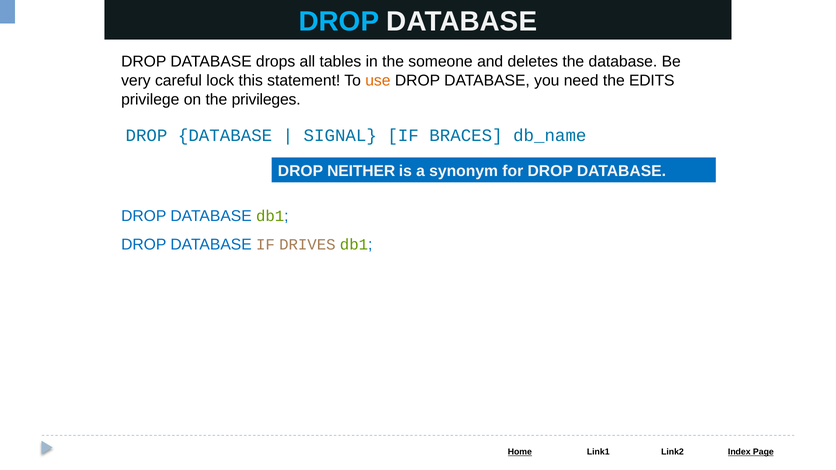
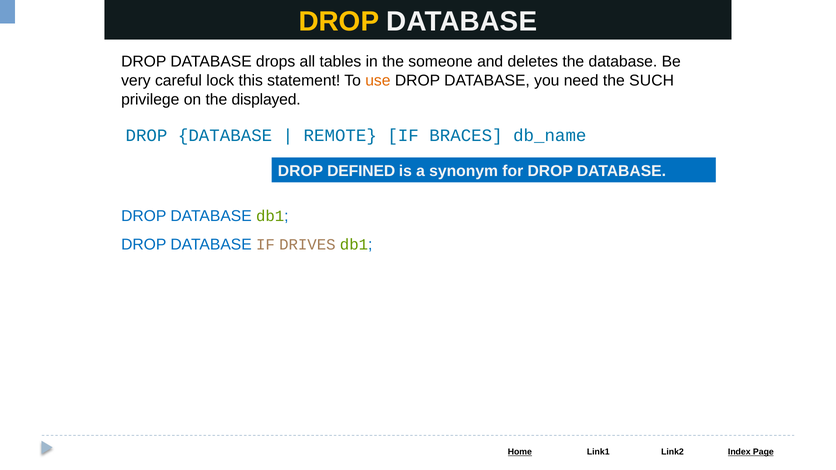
DROP at (339, 22) colour: light blue -> yellow
EDITS: EDITS -> SUCH
privileges: privileges -> displayed
SIGNAL: SIGNAL -> REMOTE
NEITHER: NEITHER -> DEFINED
